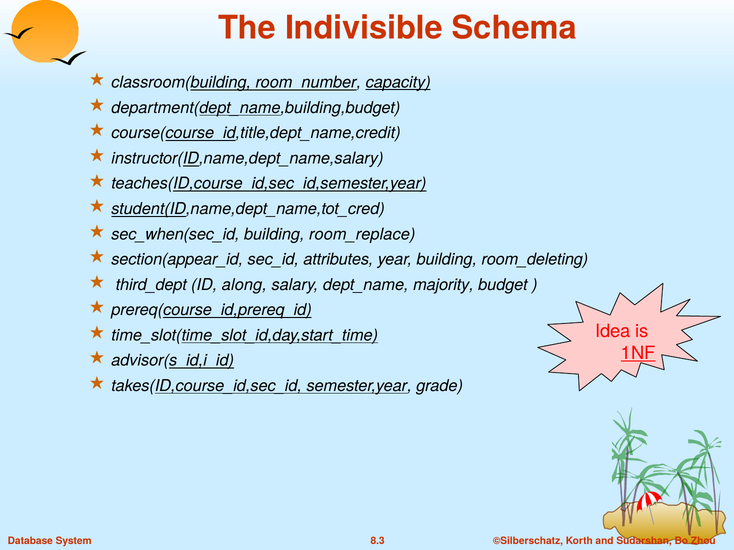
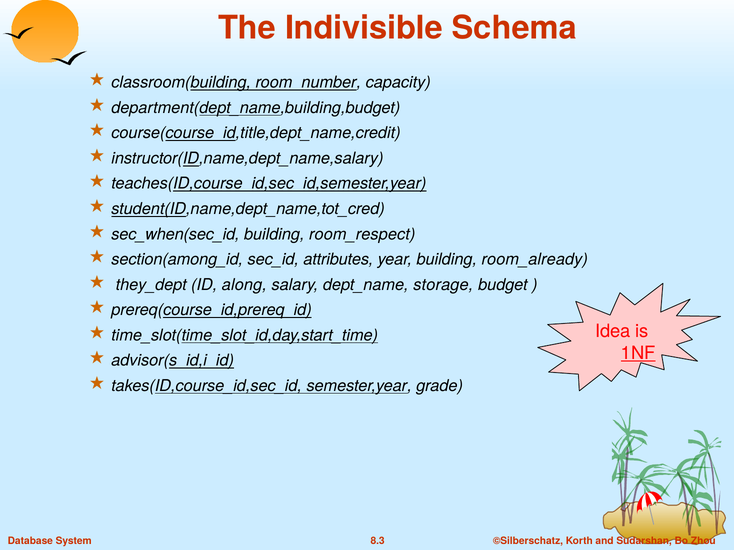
capacity underline: present -> none
room_replace: room_replace -> room_respect
section(appear_id: section(appear_id -> section(among_id
room_deleting: room_deleting -> room_already
third_dept: third_dept -> they_dept
majority: majority -> storage
